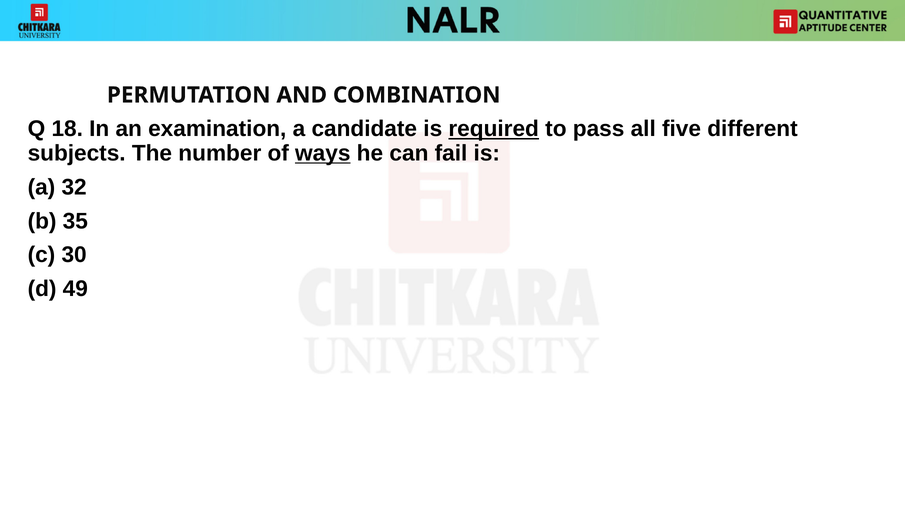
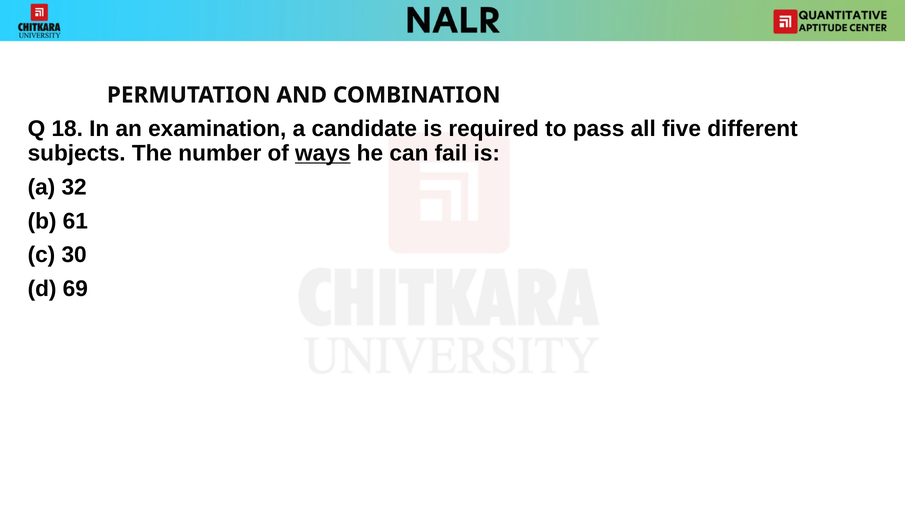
required underline: present -> none
35: 35 -> 61
49: 49 -> 69
